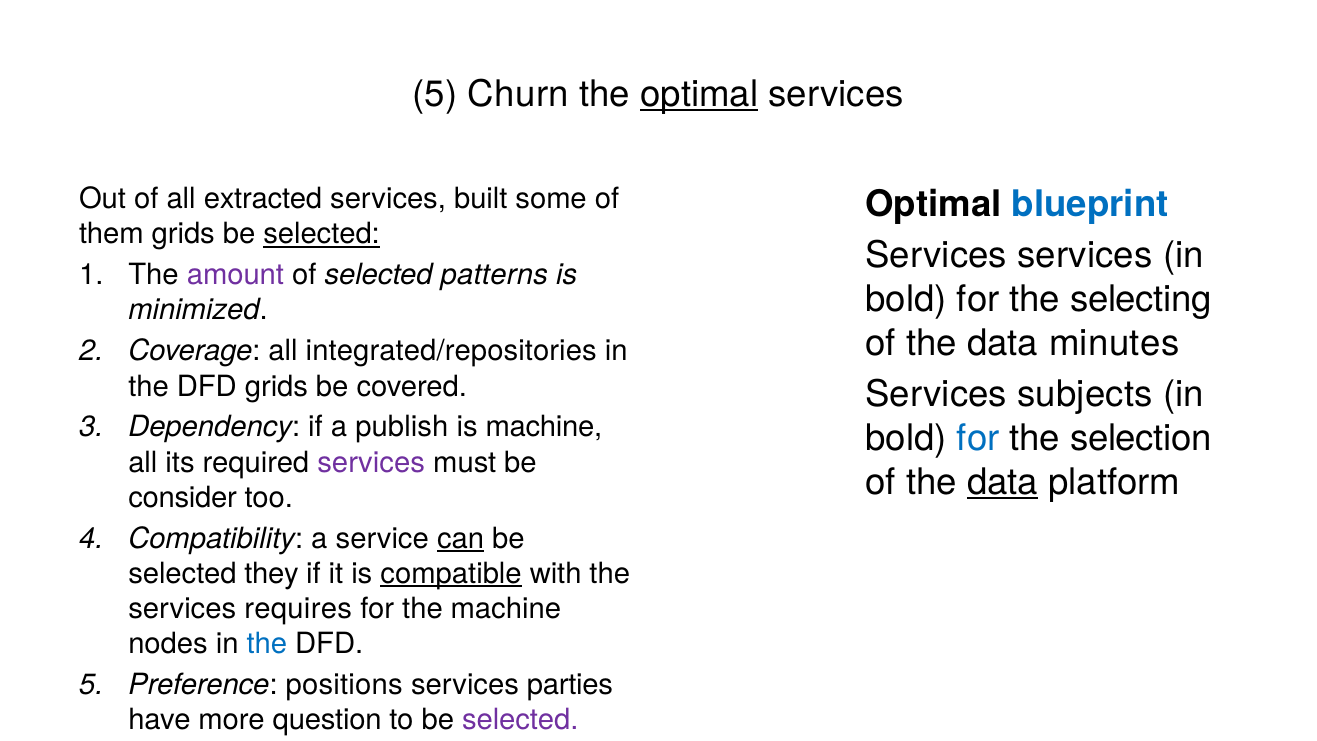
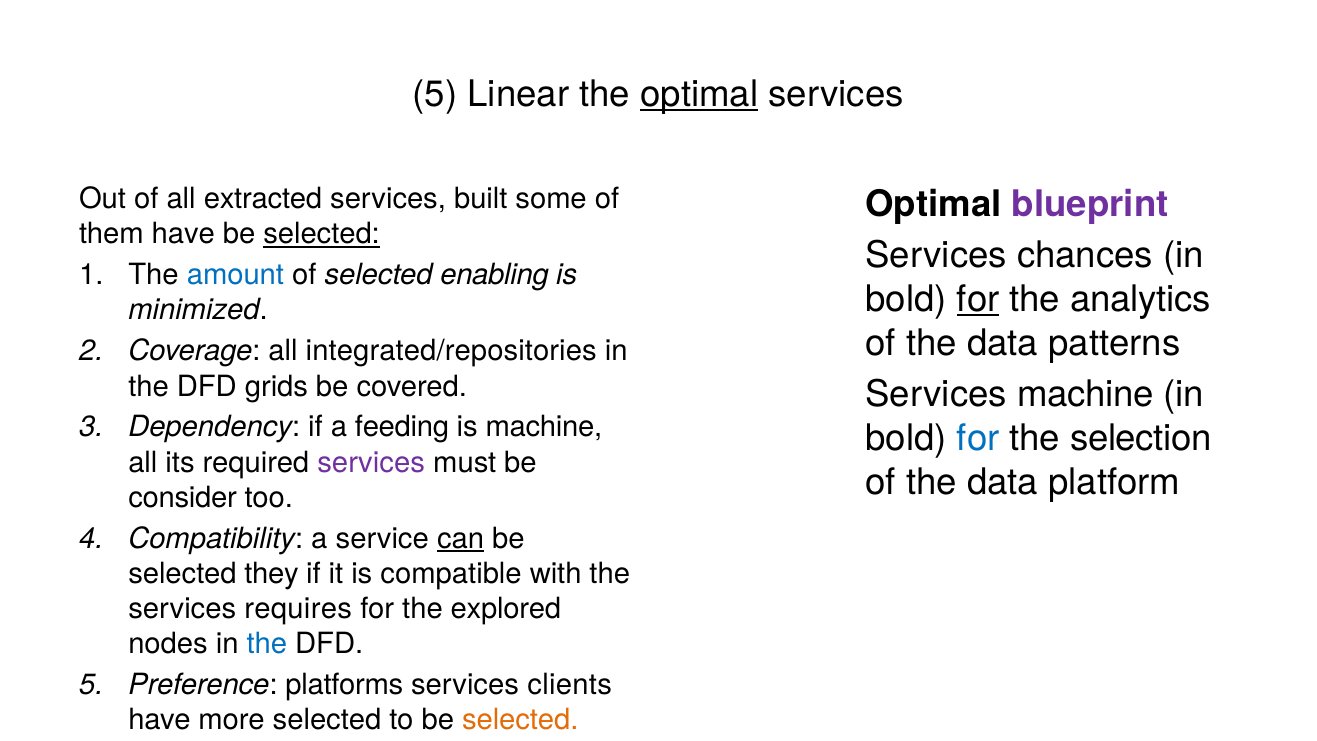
5 Churn: Churn -> Linear
blueprint colour: blue -> purple
them grids: grids -> have
Services services: services -> chances
amount colour: purple -> blue
patterns: patterns -> enabling
for at (978, 299) underline: none -> present
selecting: selecting -> analytics
minutes: minutes -> patterns
Services subjects: subjects -> machine
publish: publish -> feeding
data at (1003, 482) underline: present -> none
compatible underline: present -> none
the machine: machine -> explored
positions: positions -> platforms
parties: parties -> clients
more question: question -> selected
selected at (520, 720) colour: purple -> orange
